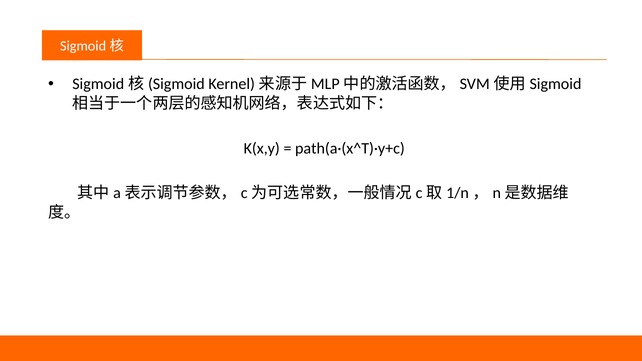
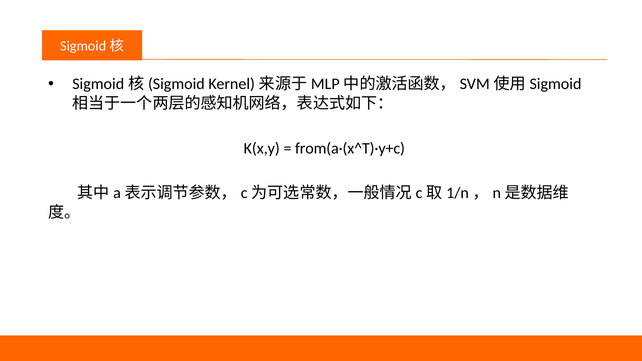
path(a·(x^T)·y+c: path(a·(x^T)·y+c -> from(a·(x^T)·y+c
